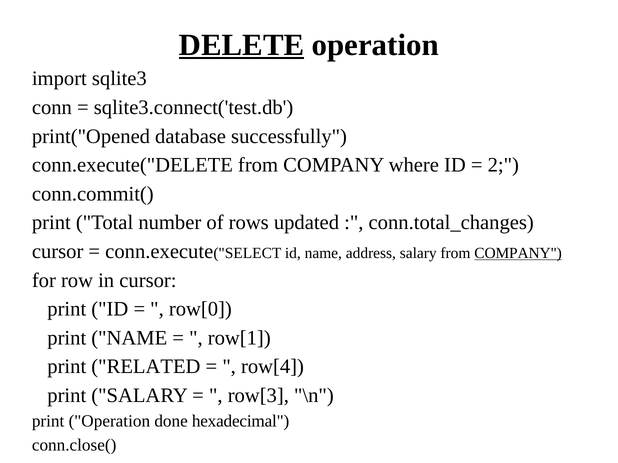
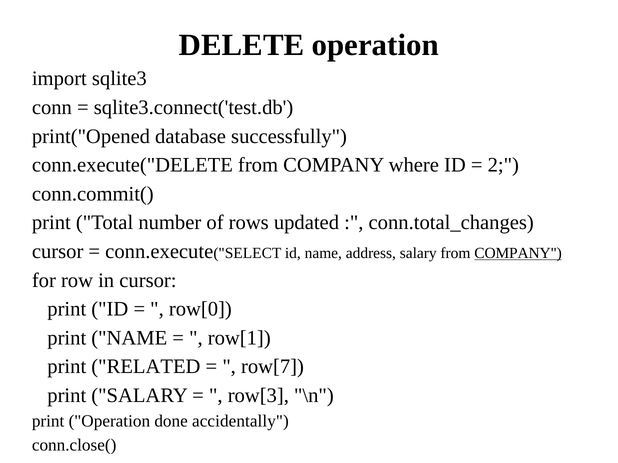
DELETE underline: present -> none
row[4: row[4 -> row[7
hexadecimal: hexadecimal -> accidentally
